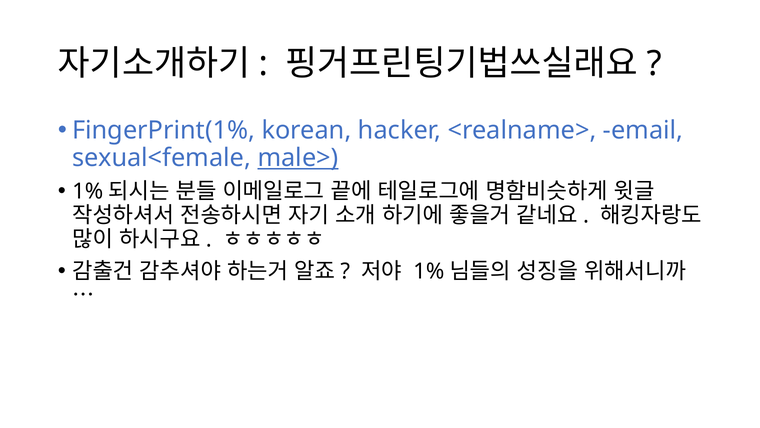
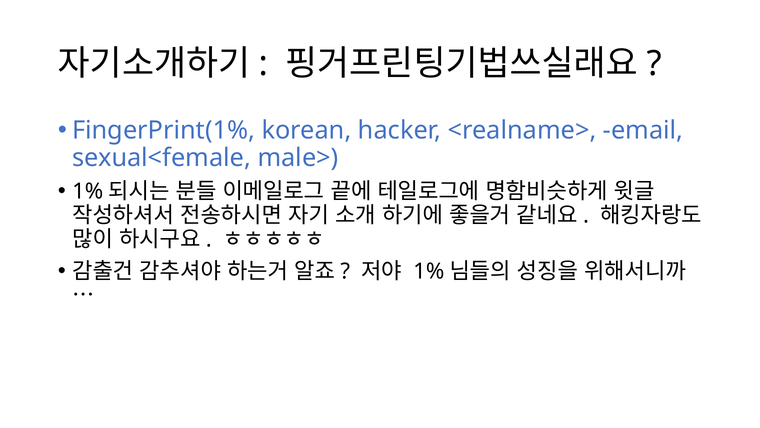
male> underline: present -> none
